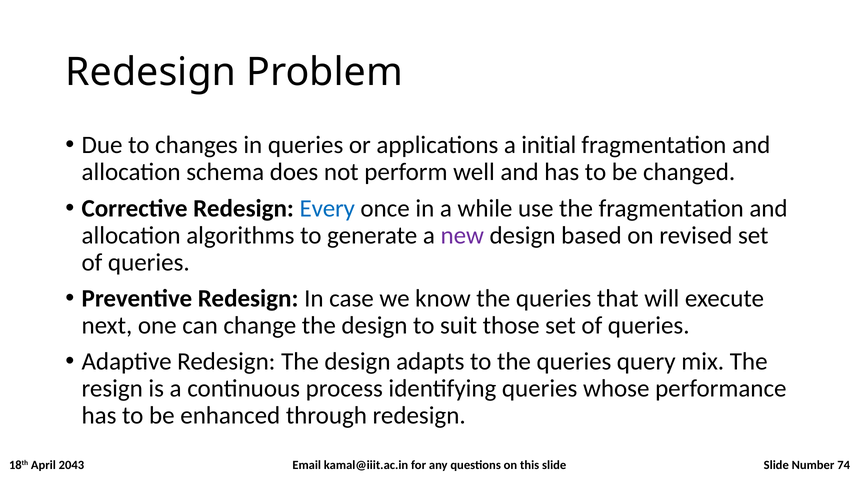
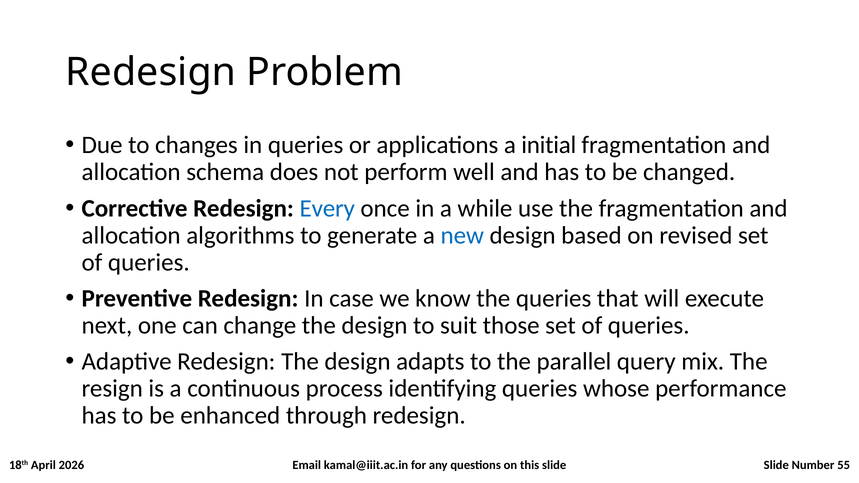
new colour: purple -> blue
to the queries: queries -> parallel
2043: 2043 -> 2026
74: 74 -> 55
